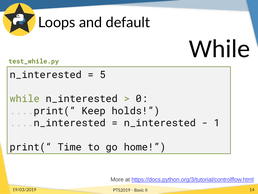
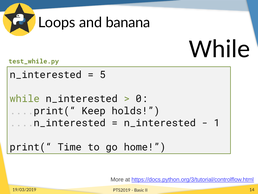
default: default -> banana
